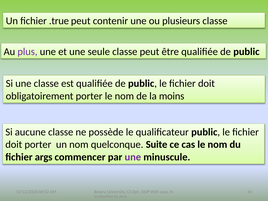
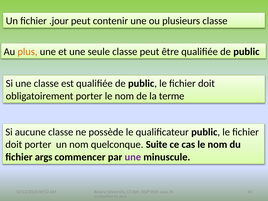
.true: .true -> .jour
plus colour: purple -> orange
moins: moins -> terme
